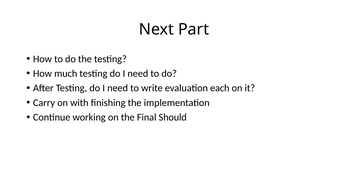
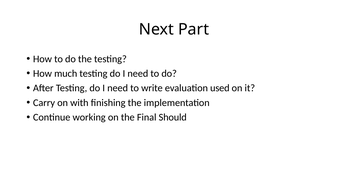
each: each -> used
